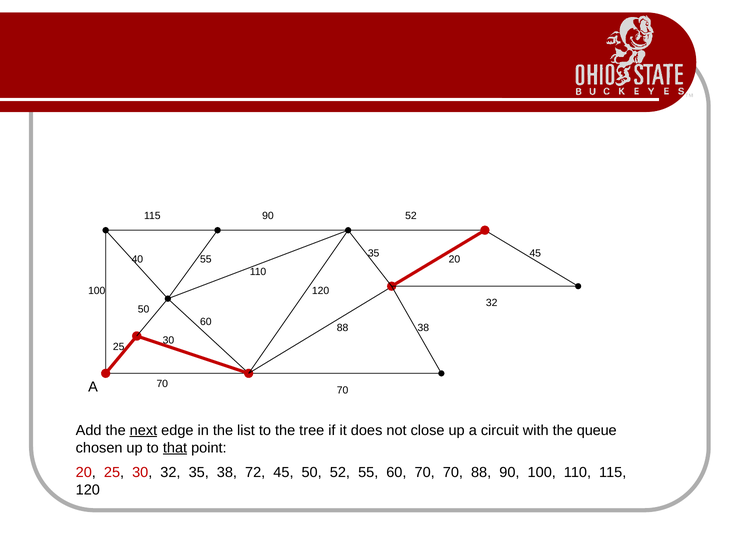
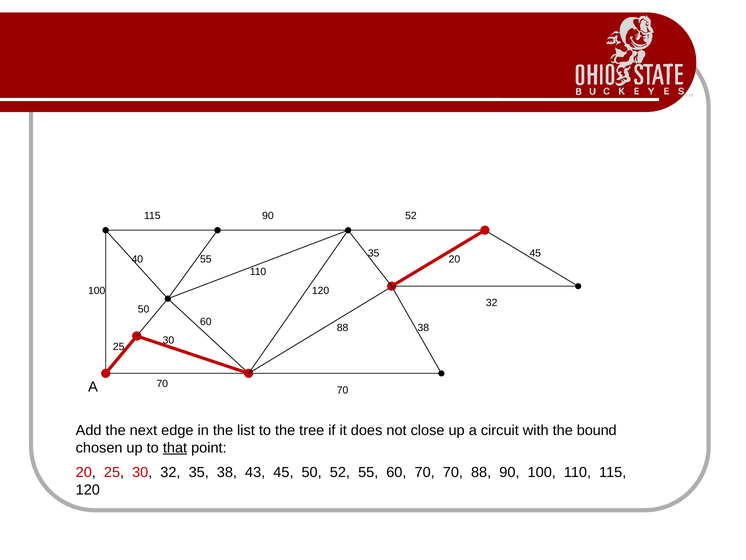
next underline: present -> none
queue: queue -> bound
72: 72 -> 43
